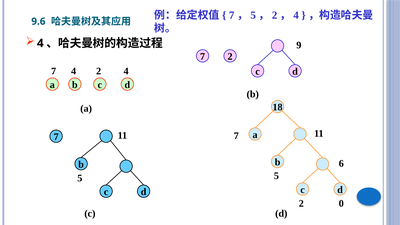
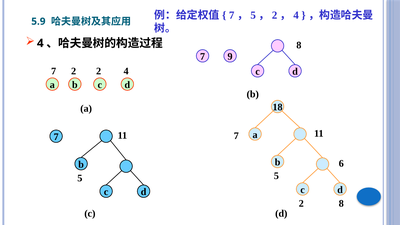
9.6: 9.6 -> 5.9
9 at (299, 45): 9 -> 8
7 2: 2 -> 9
7 4: 4 -> 2
2 0: 0 -> 8
